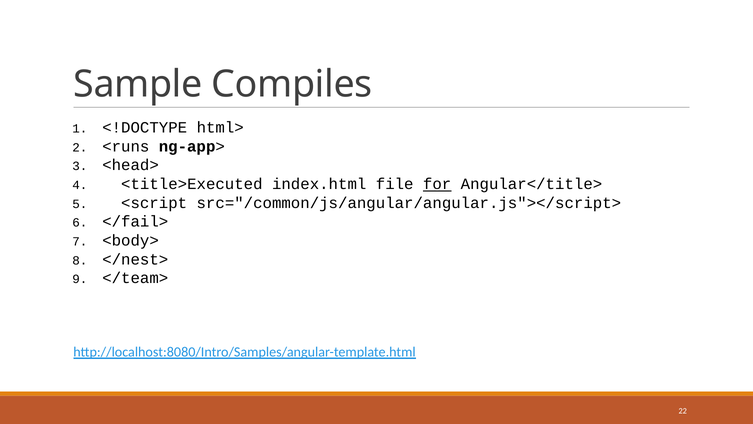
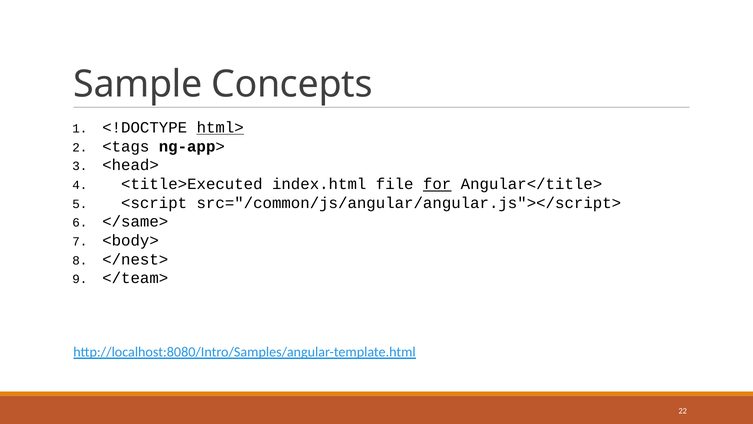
Compiles: Compiles -> Concepts
html> underline: none -> present
<runs: <runs -> <tags
</fail>: </fail> -> </same>
